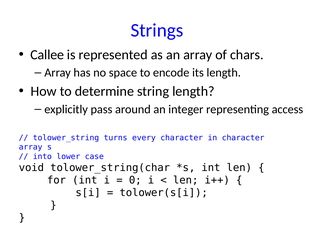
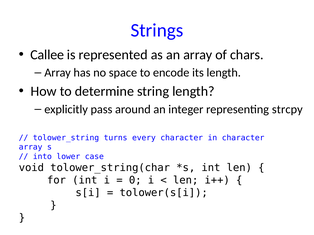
access: access -> strcpy
